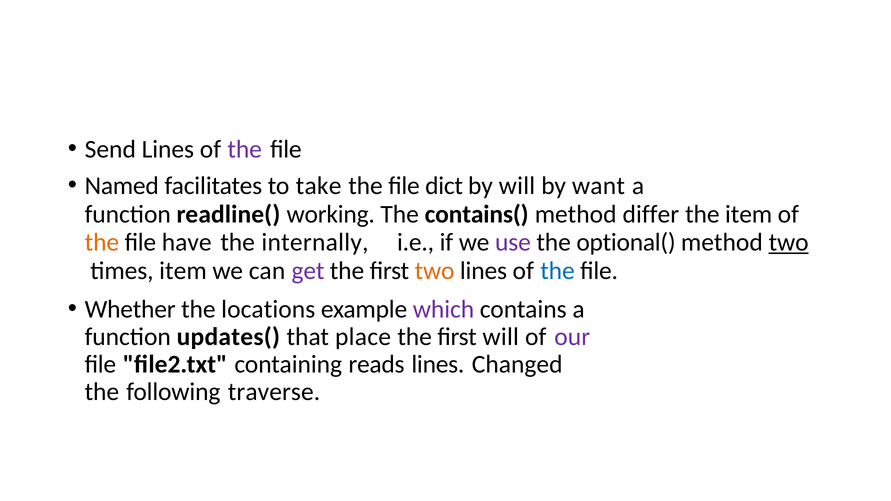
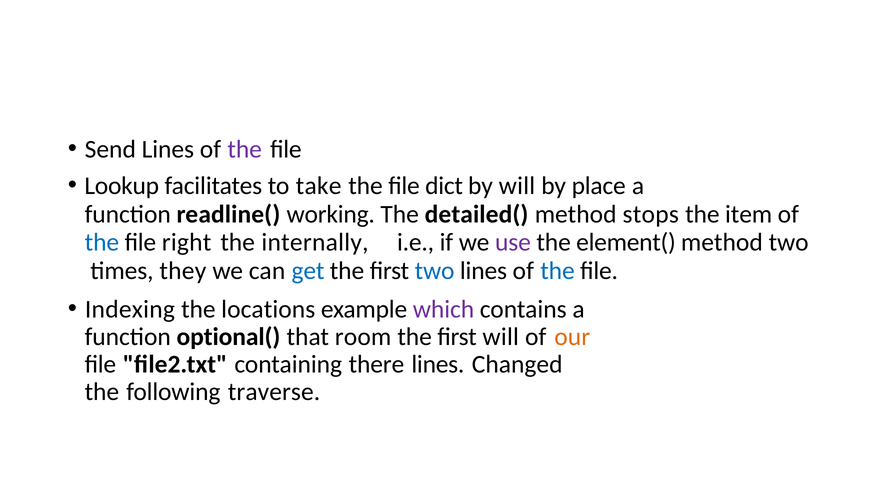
Named: Named -> Lookup
want: want -> place
contains(: contains( -> detailed(
differ: differ -> stops
the at (102, 243) colour: orange -> blue
have: have -> right
optional(: optional( -> element(
two at (789, 243) underline: present -> none
times item: item -> they
get colour: purple -> blue
two at (435, 271) colour: orange -> blue
Whether: Whether -> Indexing
updates(: updates( -> optional(
place: place -> room
our colour: purple -> orange
reads: reads -> there
